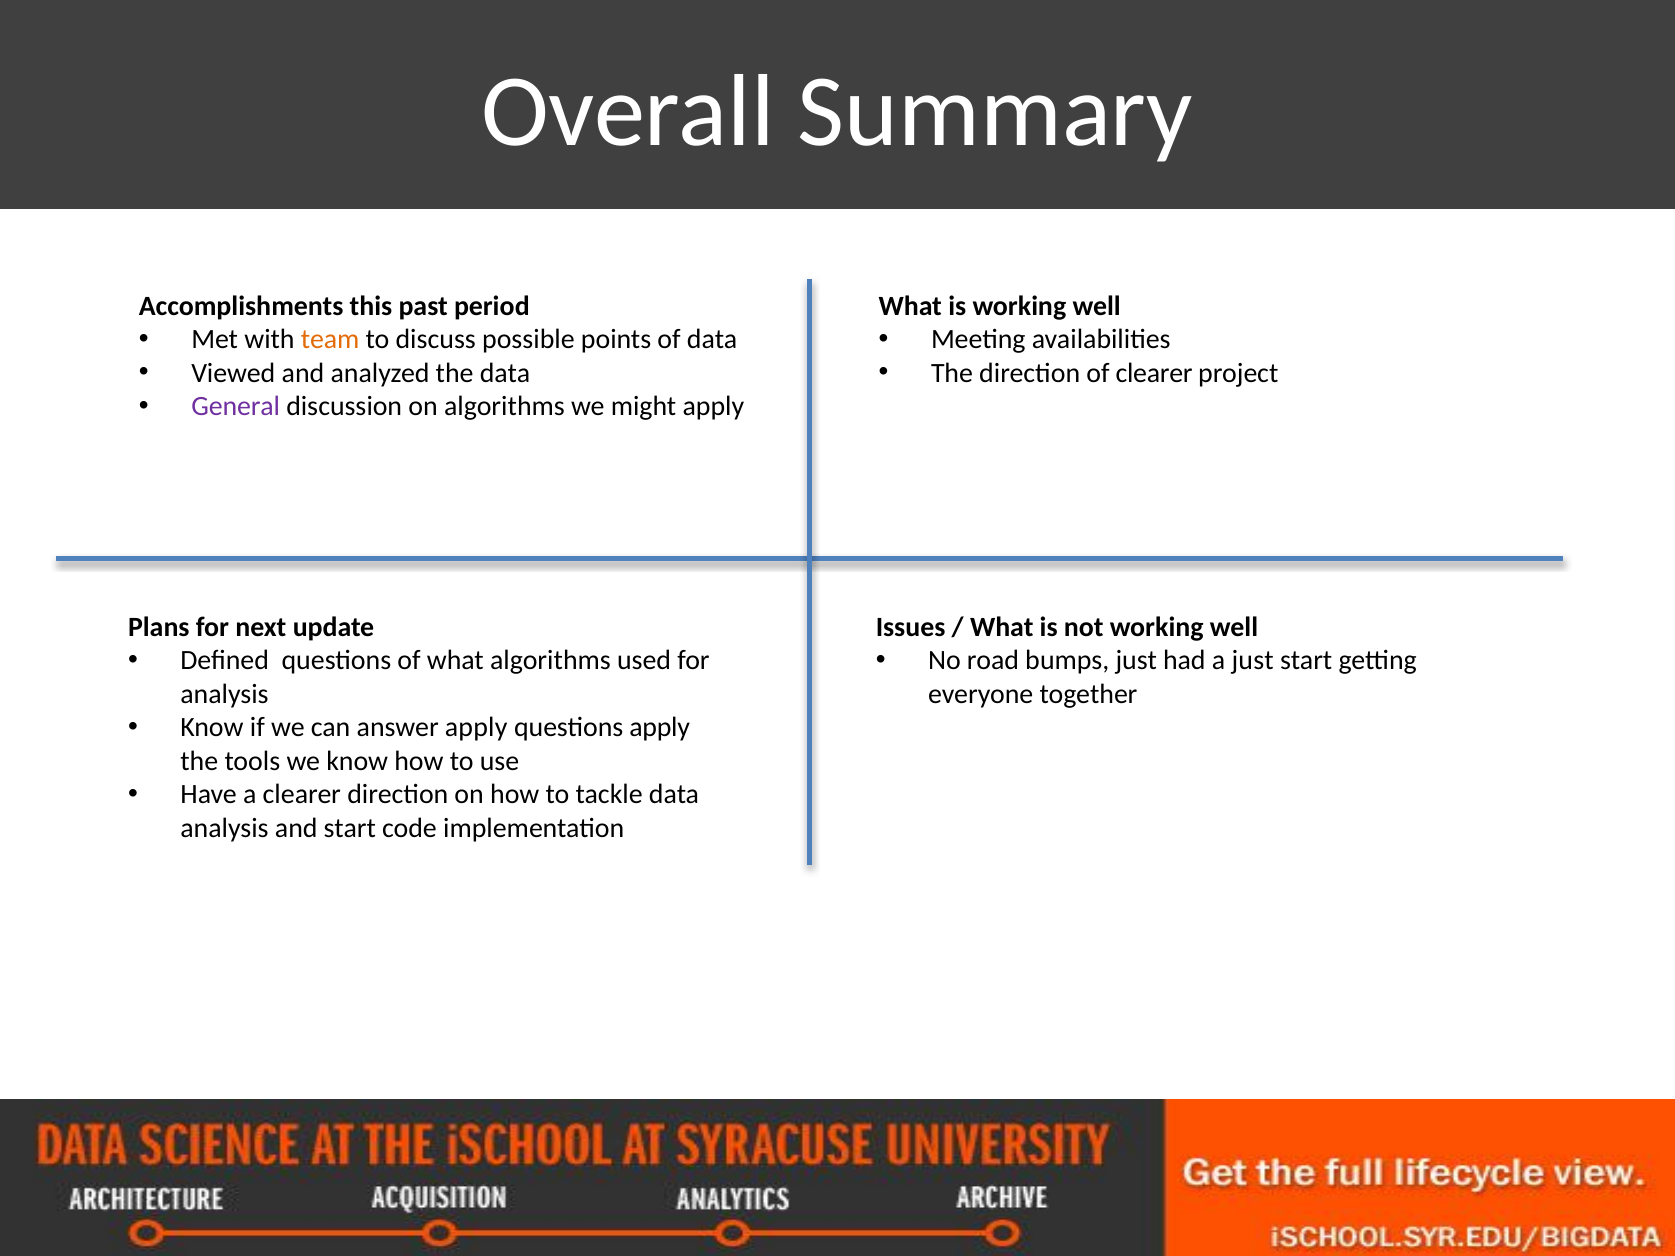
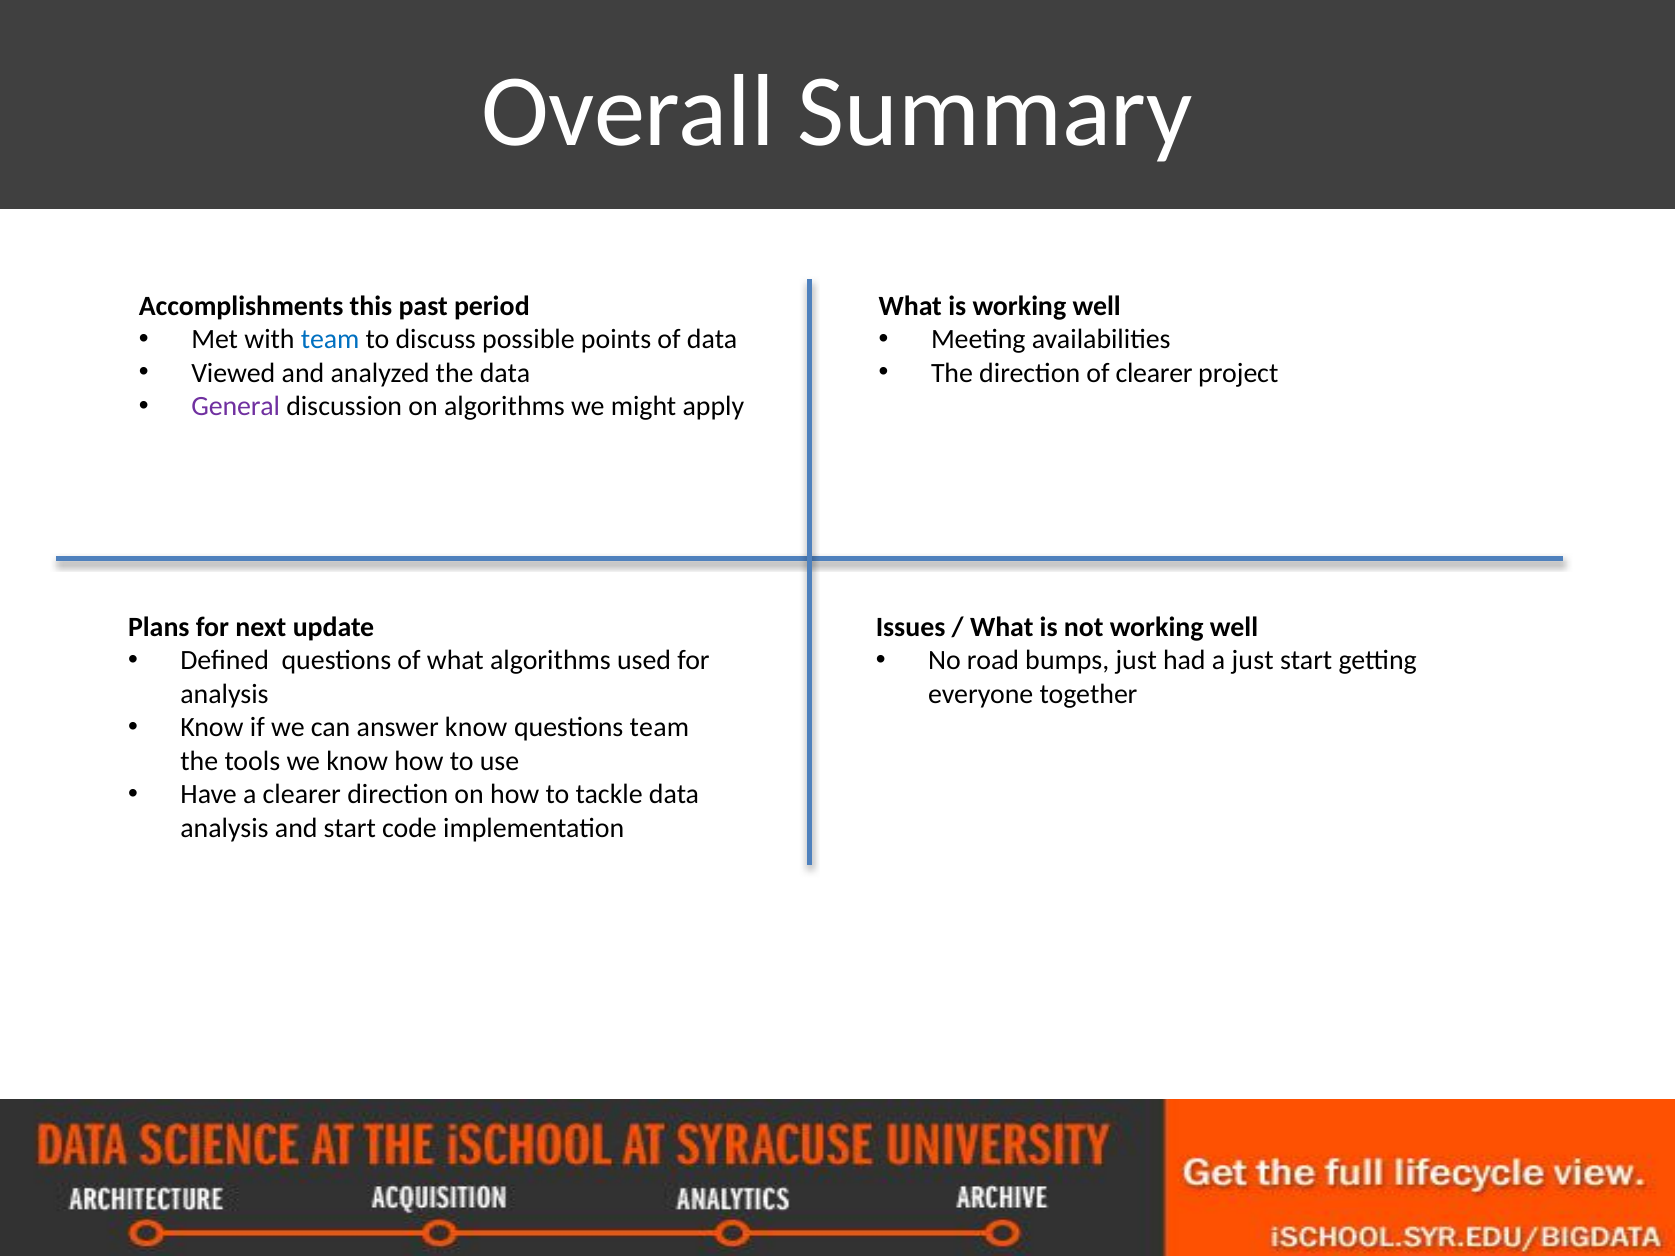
team at (330, 340) colour: orange -> blue
answer apply: apply -> know
questions apply: apply -> team
